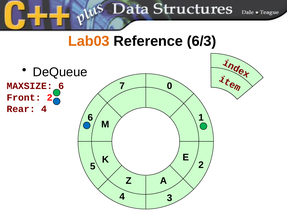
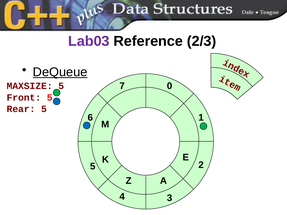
Lab03 colour: orange -> purple
6/3: 6/3 -> 2/3
DeQueue underline: none -> present
MAXSIZE 6: 6 -> 5
Front 2: 2 -> 5
Rear 4: 4 -> 5
